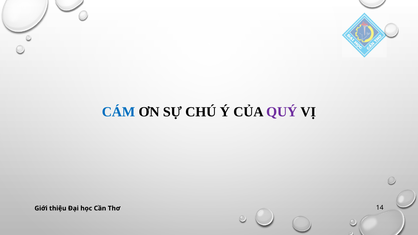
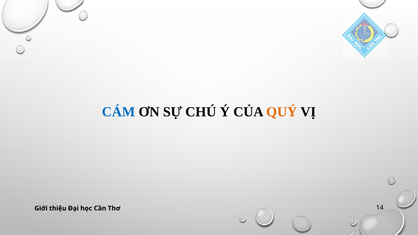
QUÝ colour: purple -> orange
